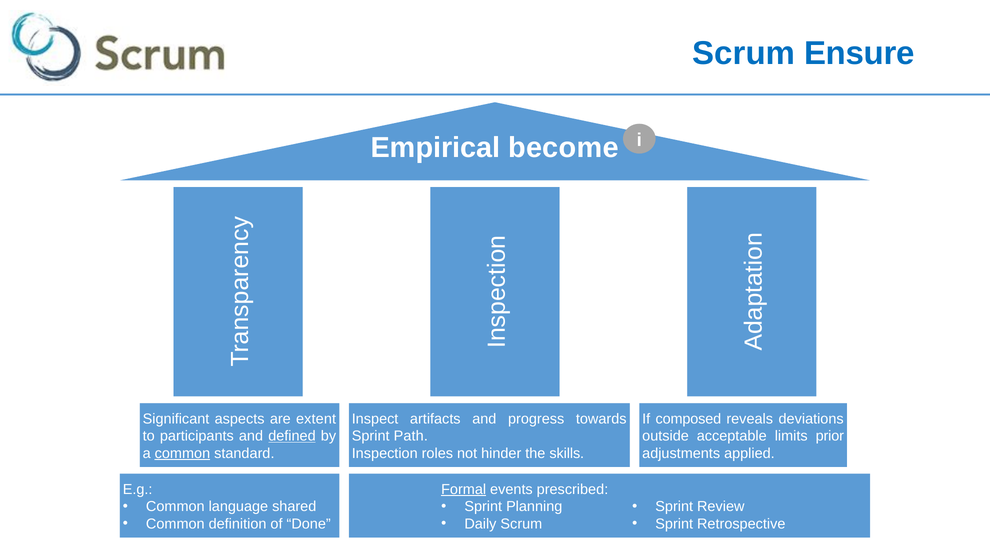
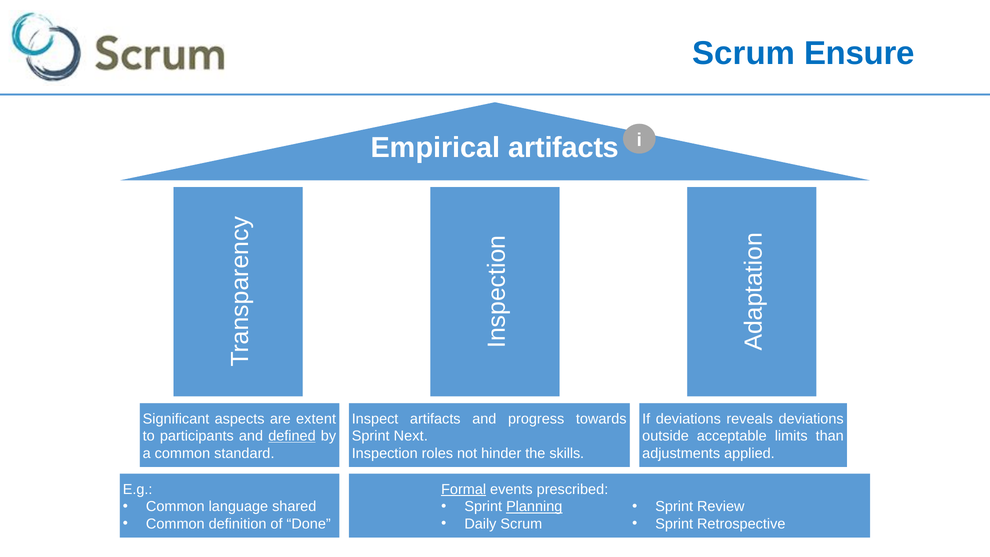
Empirical become: become -> artifacts
If composed: composed -> deviations
Path: Path -> Next
prior: prior -> than
common at (182, 453) underline: present -> none
Planning underline: none -> present
